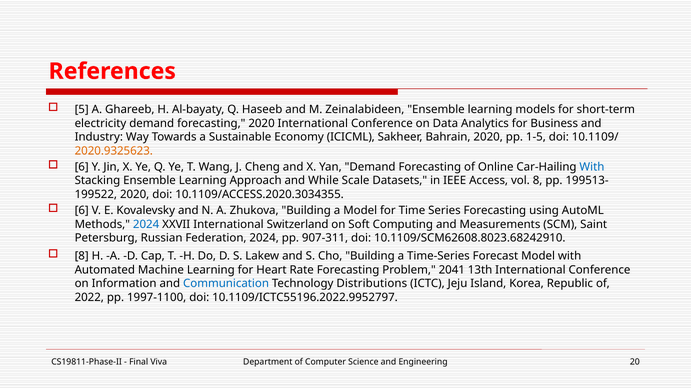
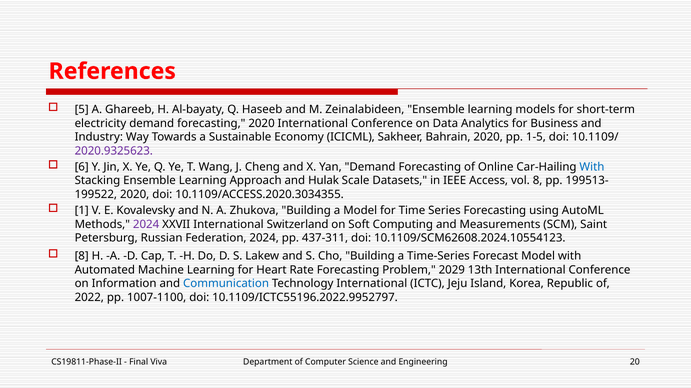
2020.9325623 colour: orange -> purple
While: While -> Hulak
6 at (82, 211): 6 -> 1
2024 at (146, 225) colour: blue -> purple
907-311: 907-311 -> 437-311
10.1109/SCM62608.8023.68242910: 10.1109/SCM62608.8023.68242910 -> 10.1109/SCM62608.2024.10554123
2041: 2041 -> 2029
Technology Distributions: Distributions -> International
1997-1100: 1997-1100 -> 1007-1100
